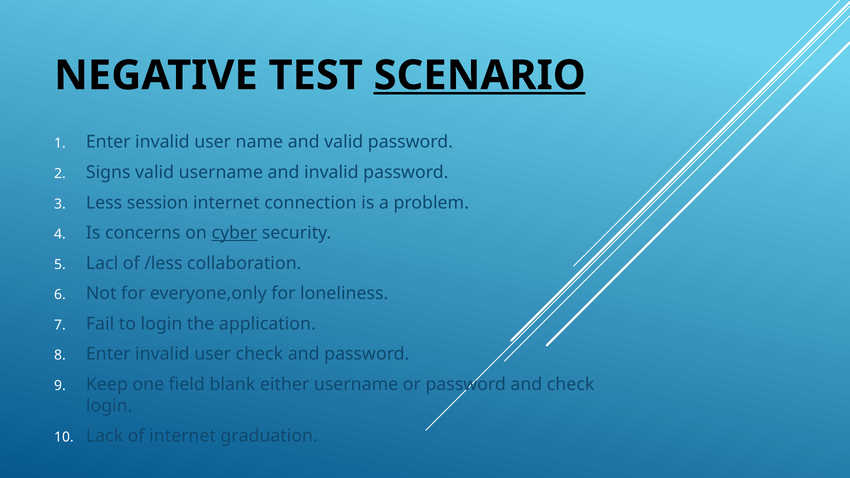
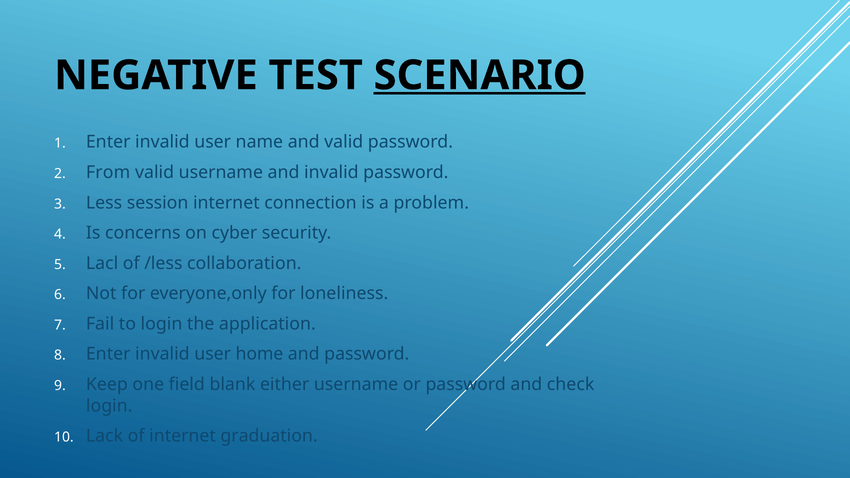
Signs: Signs -> From
cyber underline: present -> none
user check: check -> home
